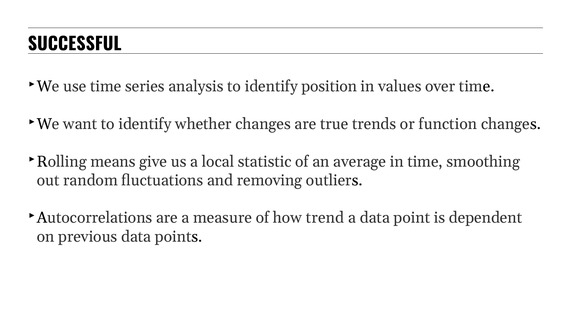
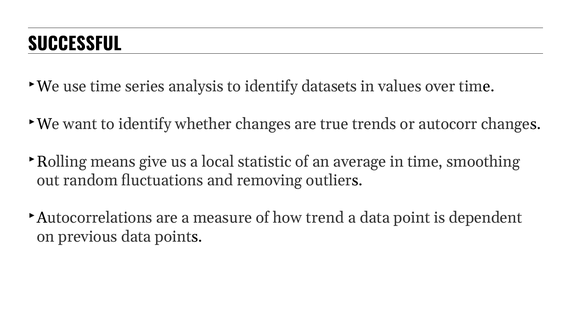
position: position -> datasets
function: function -> autocorr
